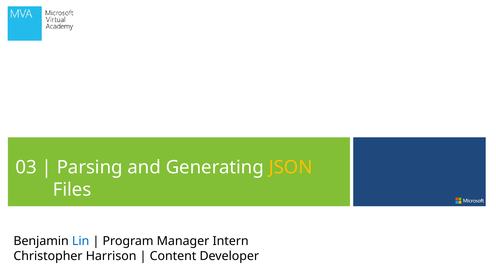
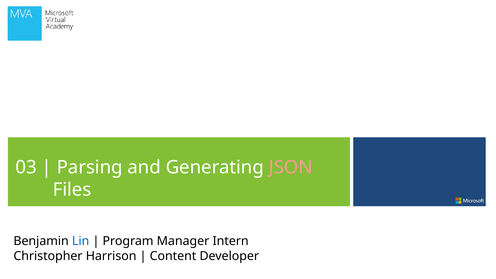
JSON colour: yellow -> pink
